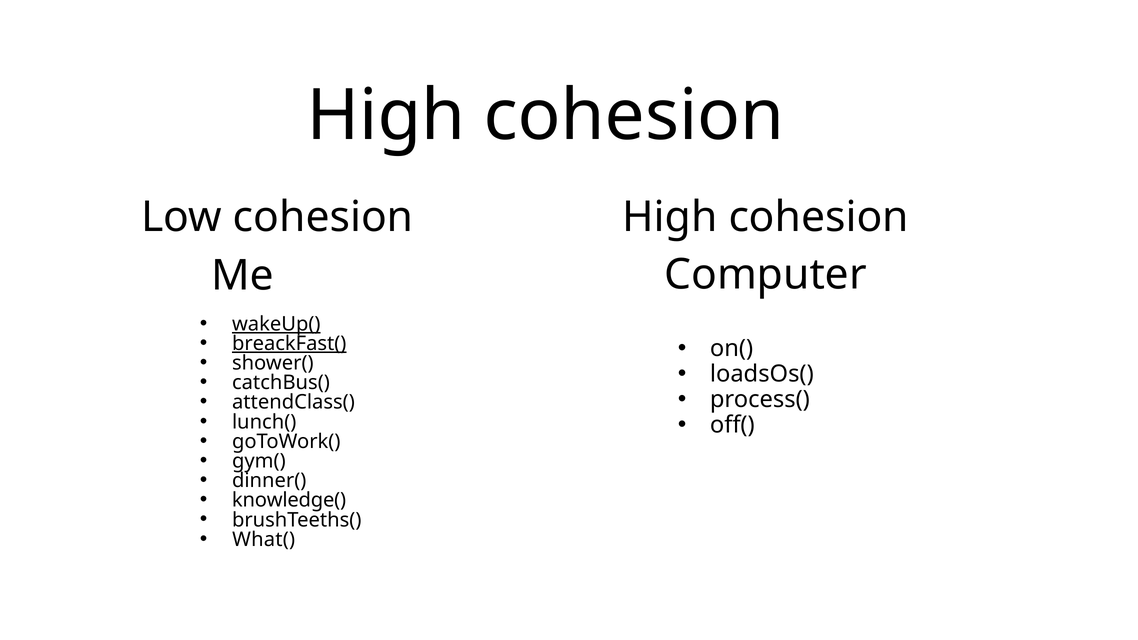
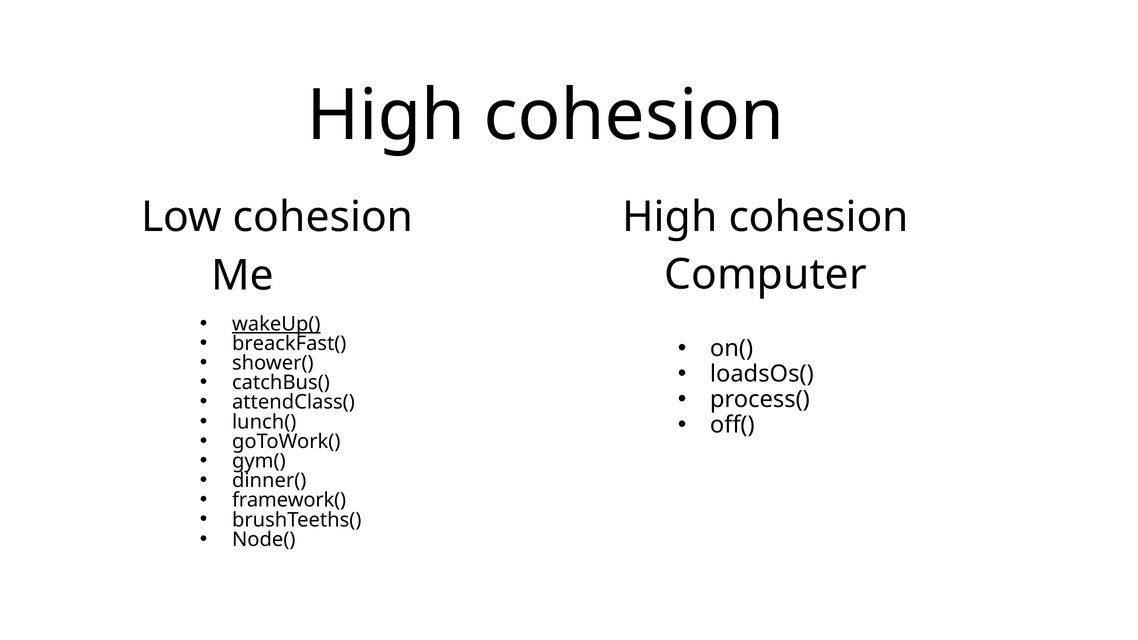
breackFast( underline: present -> none
knowledge(: knowledge( -> framework(
What(: What( -> Node(
